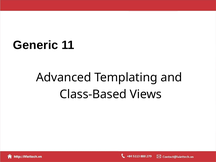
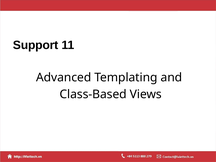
Generic: Generic -> Support
